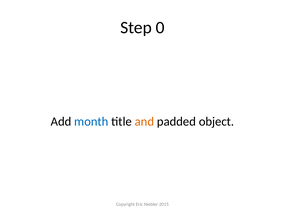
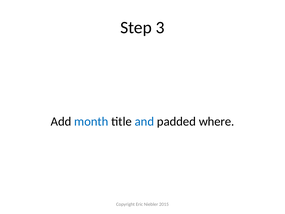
0: 0 -> 3
and colour: orange -> blue
object: object -> where
